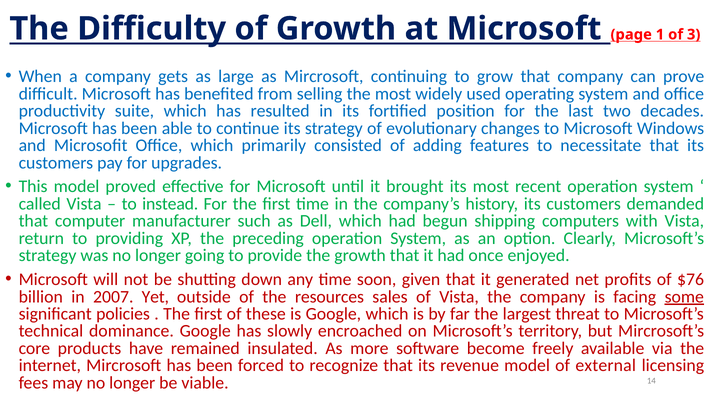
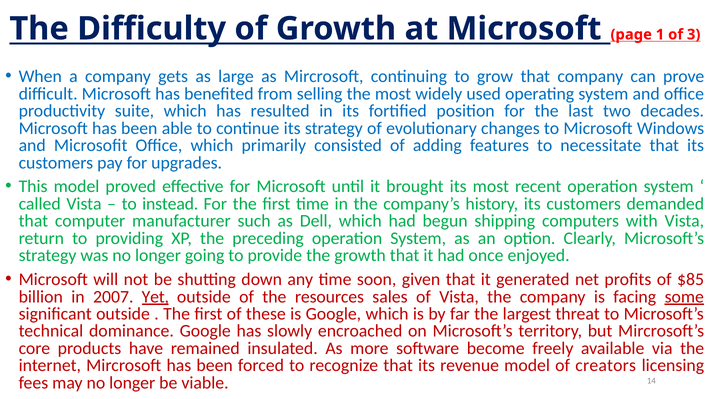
$76: $76 -> $85
Yet underline: none -> present
significant policies: policies -> outside
external: external -> creators
